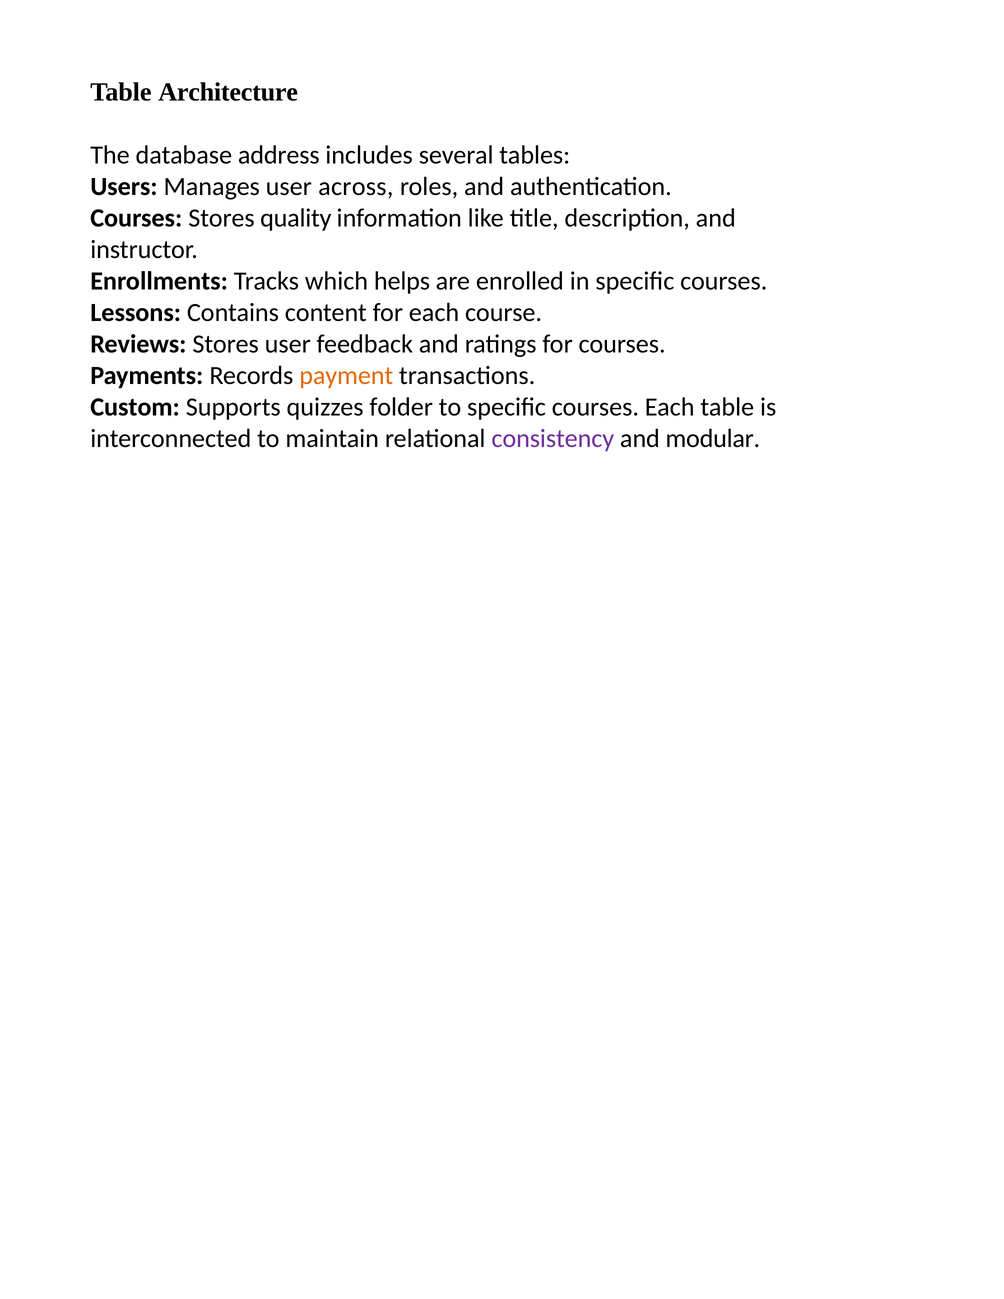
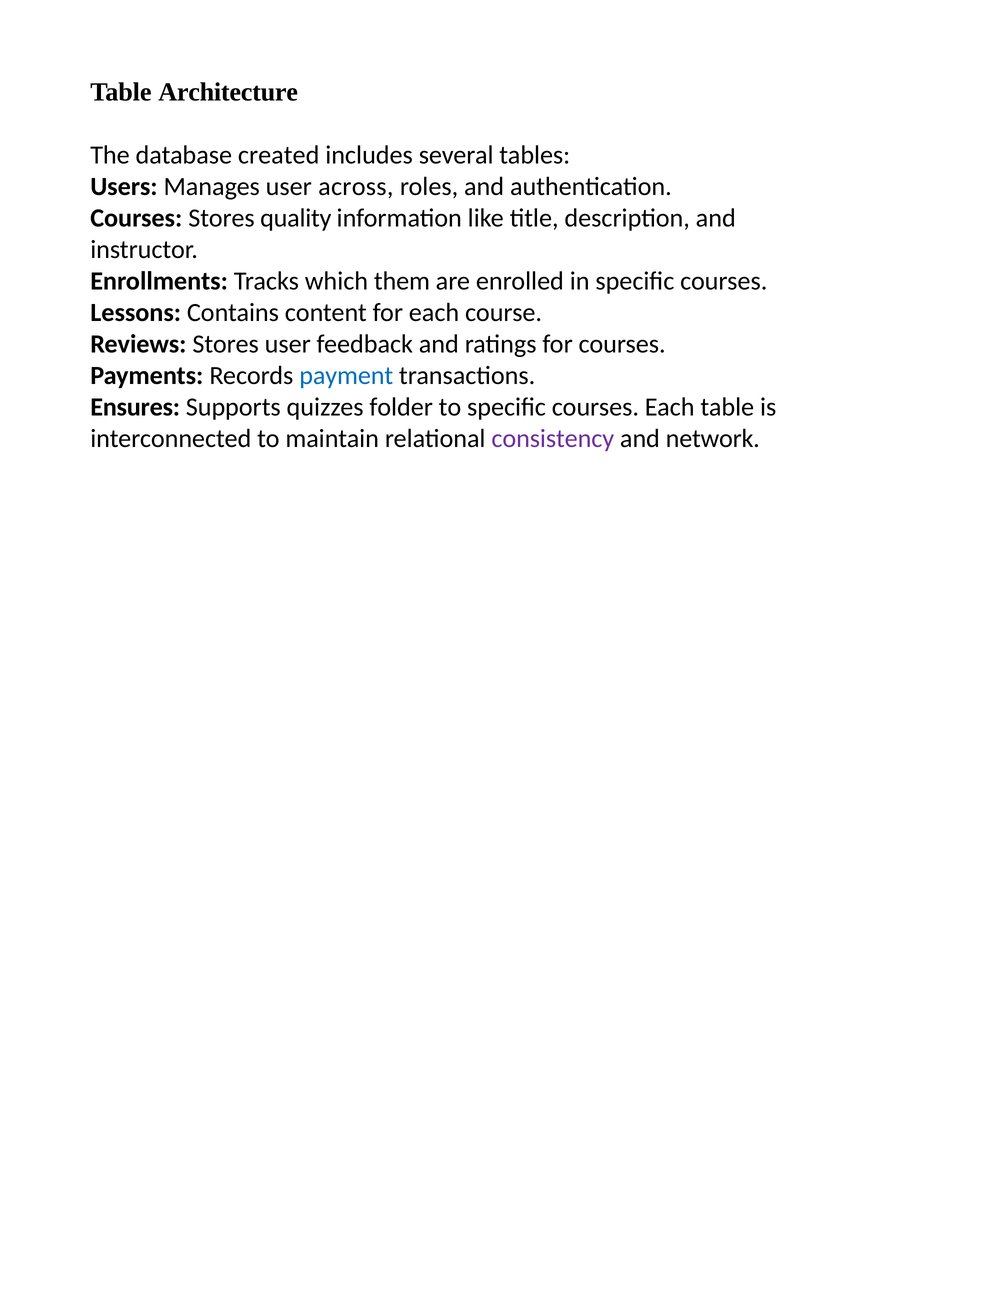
address: address -> created
helps: helps -> them
payment colour: orange -> blue
Custom: Custom -> Ensures
modular: modular -> network
